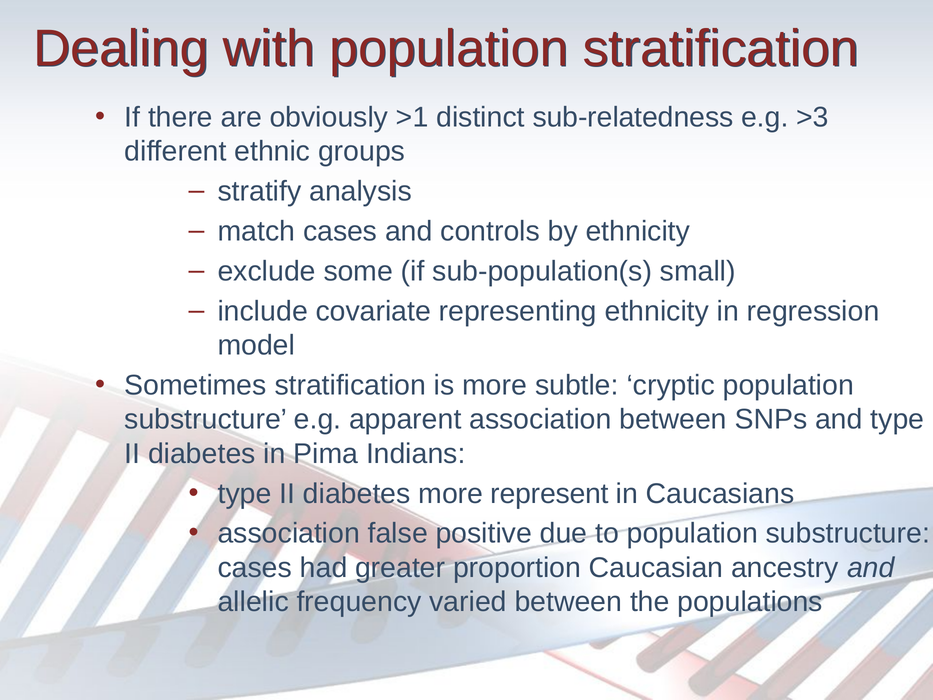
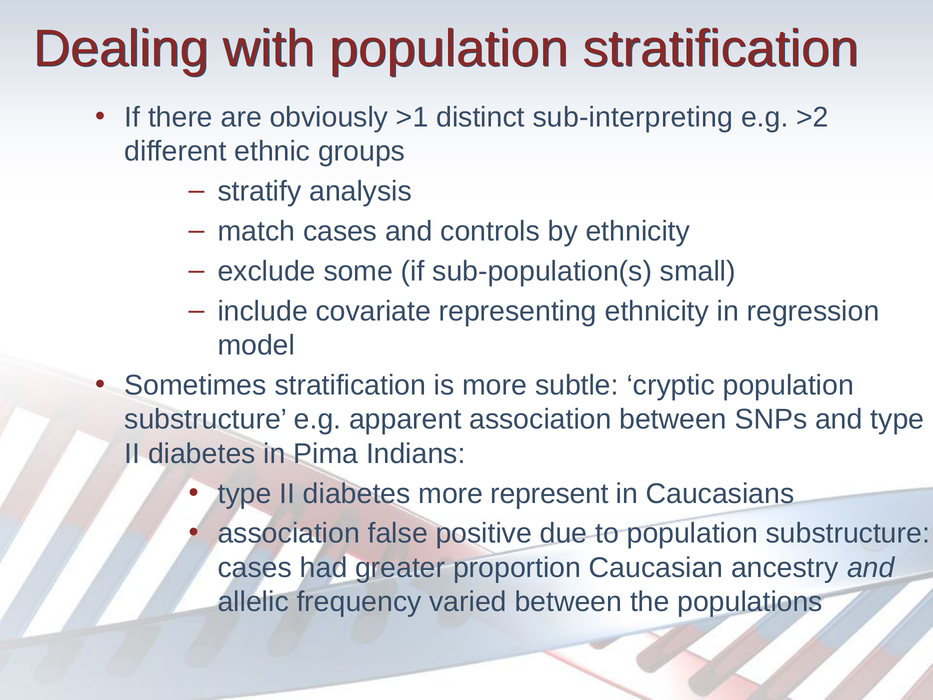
sub-relatedness: sub-relatedness -> sub-interpreting
>3: >3 -> >2
